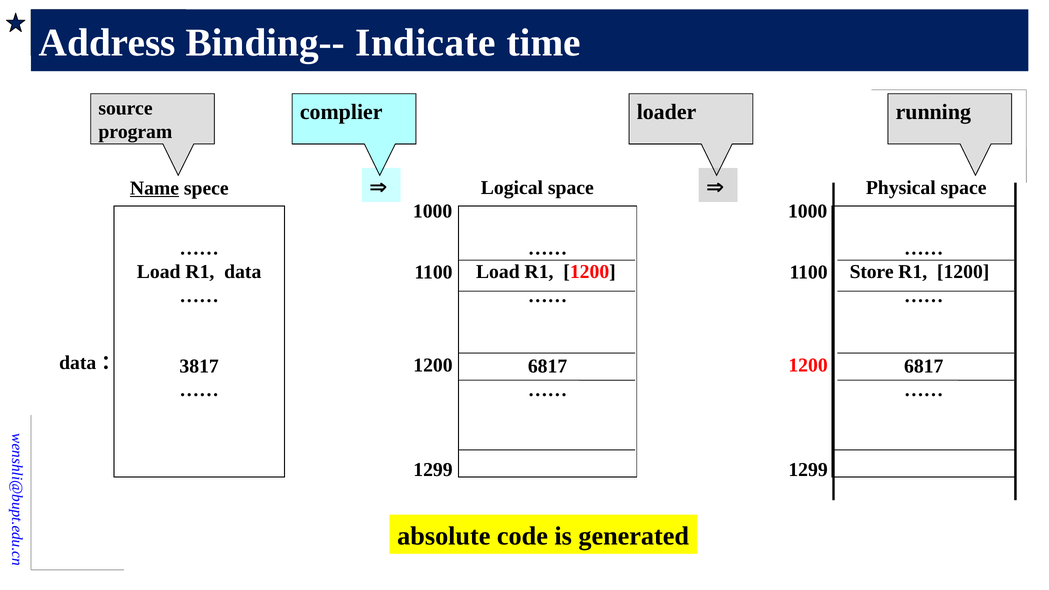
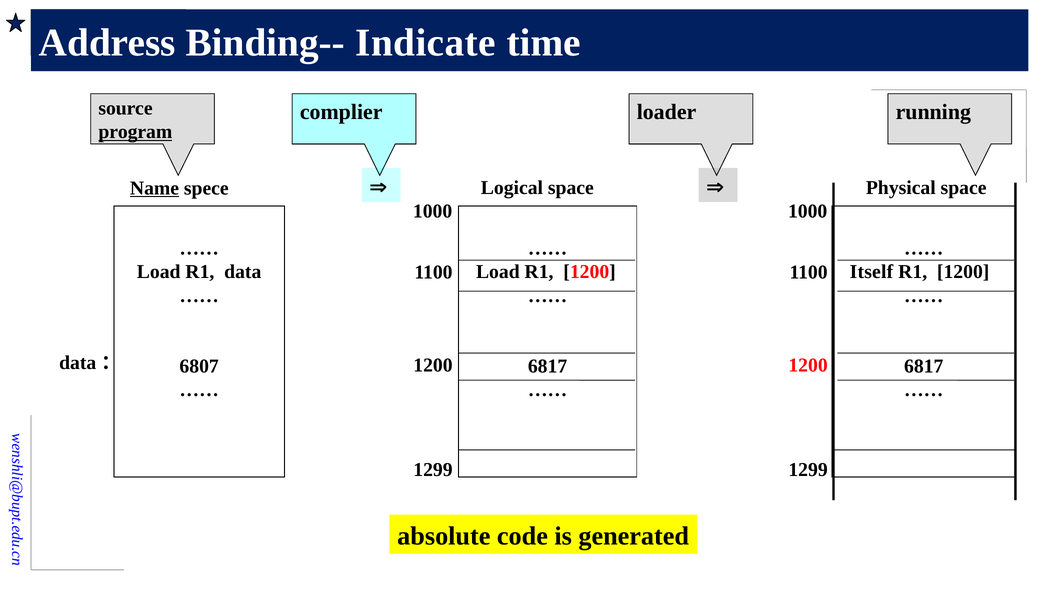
program underline: none -> present
Store: Store -> Itself
3817: 3817 -> 6807
